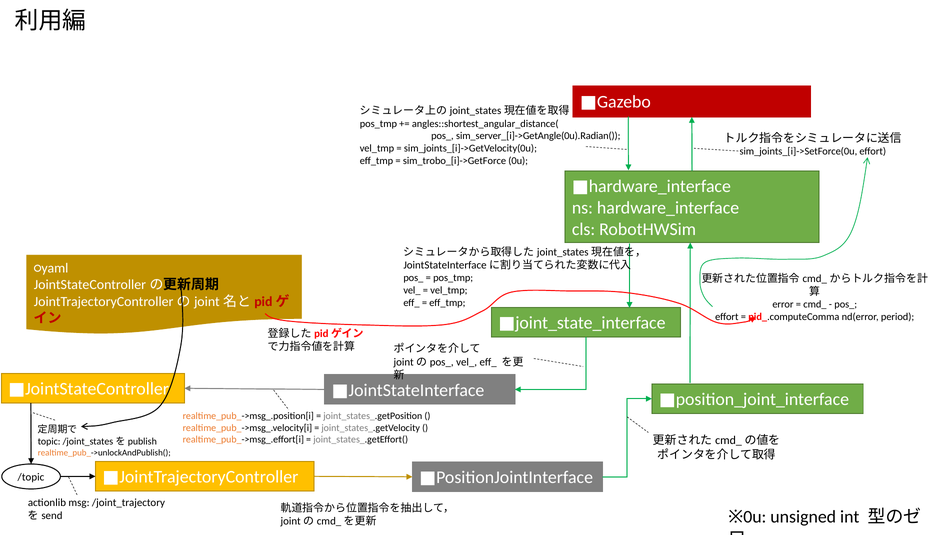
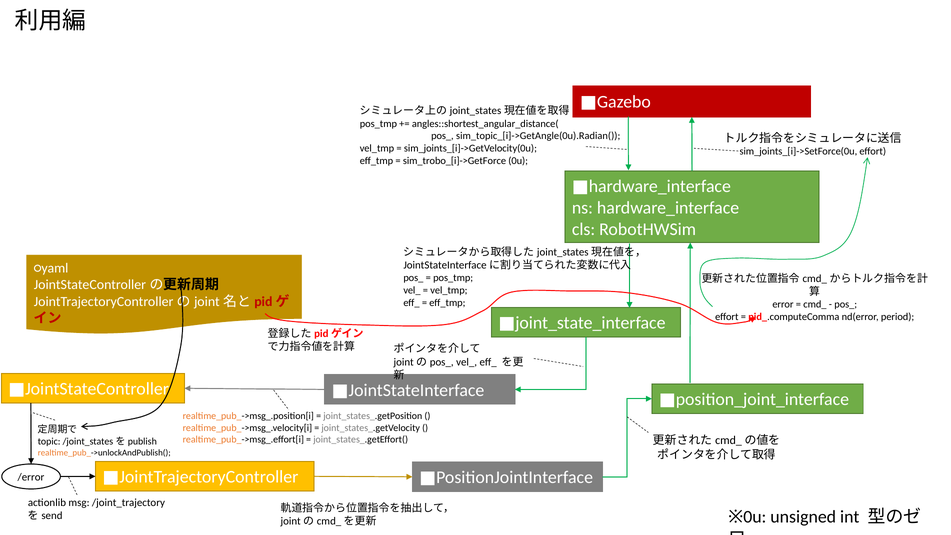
sim_server_[i]->GetAngle(0u).Radian(: sim_server_[i]->GetAngle(0u).Radian( -> sim_topic_[i]->GetAngle(0u).Radian(
/topic: /topic -> /error
